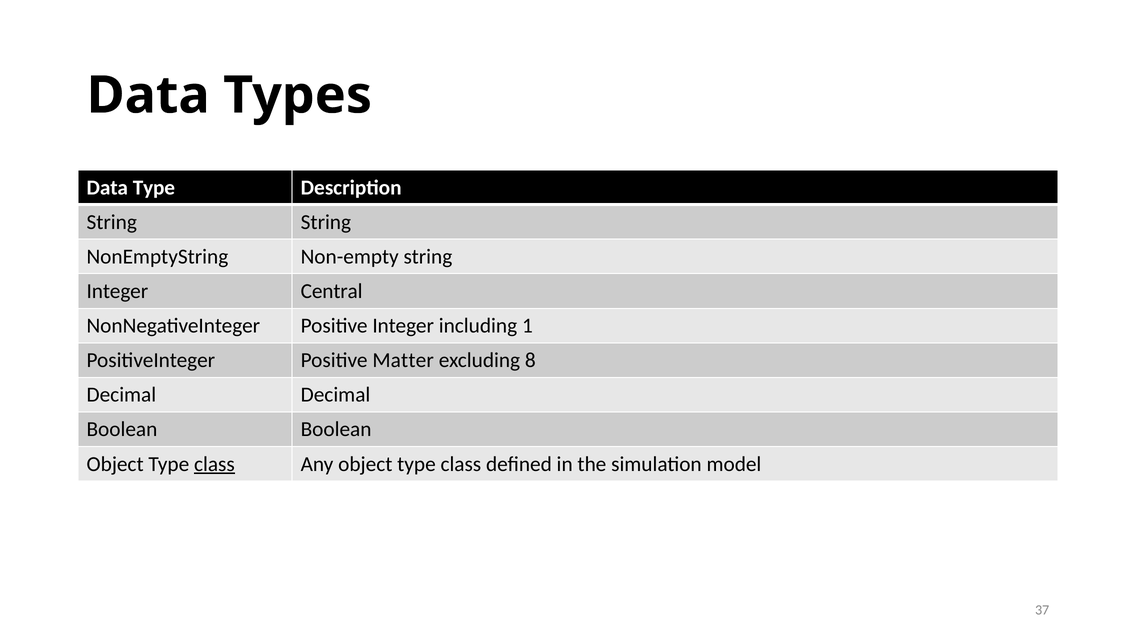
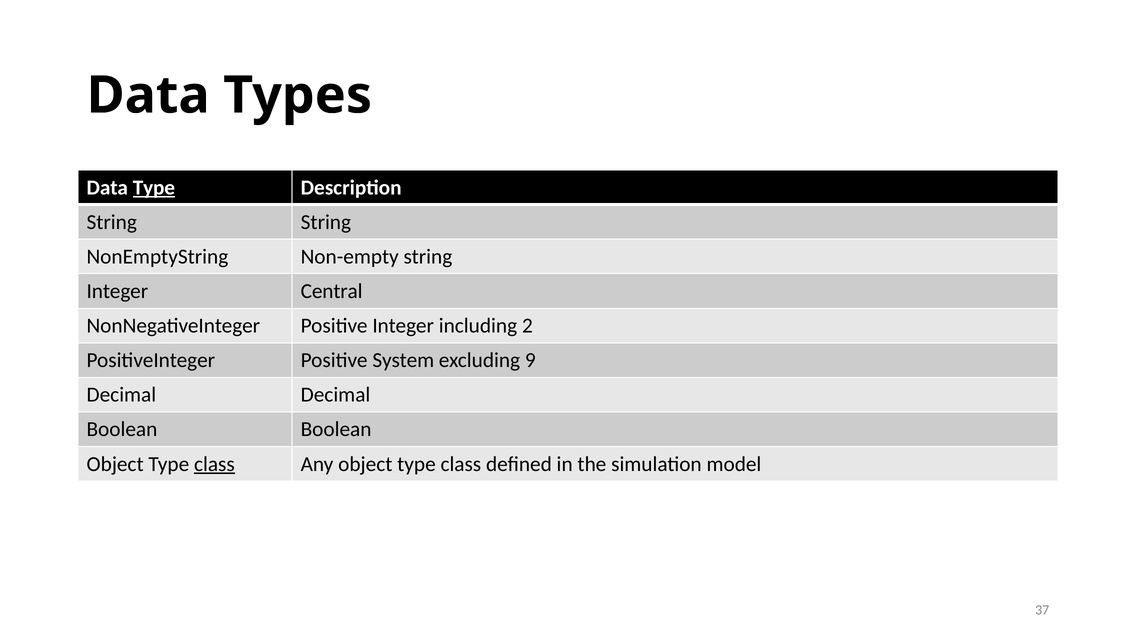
Type at (154, 188) underline: none -> present
1: 1 -> 2
Matter: Matter -> System
8: 8 -> 9
